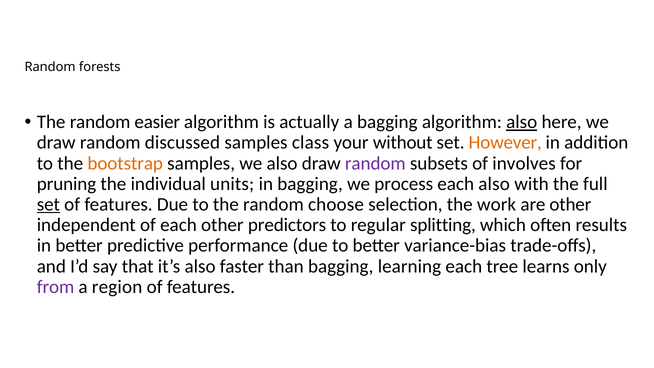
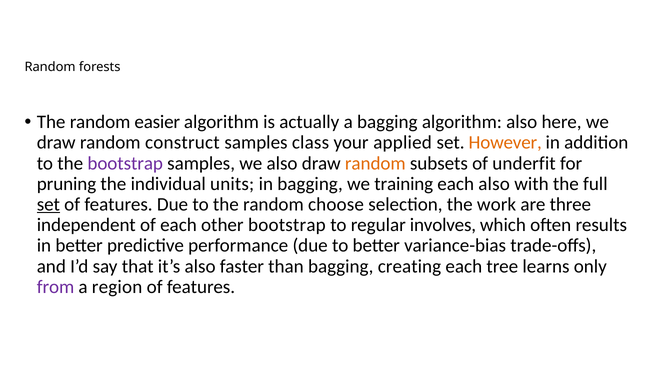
also at (522, 122) underline: present -> none
discussed: discussed -> construct
without: without -> applied
bootstrap at (125, 163) colour: orange -> purple
random at (375, 163) colour: purple -> orange
involves: involves -> underfit
process: process -> training
are other: other -> three
other predictors: predictors -> bootstrap
splitting: splitting -> involves
learning: learning -> creating
